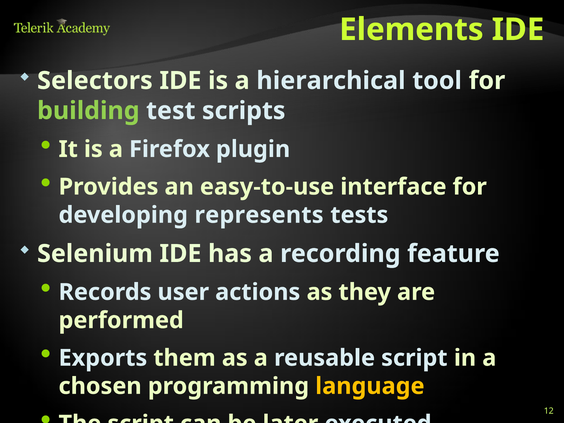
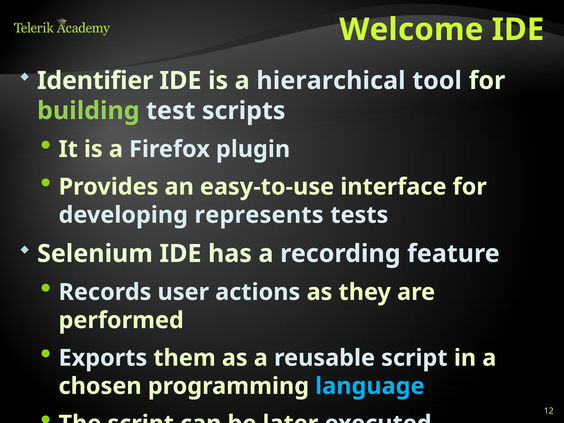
Elements: Elements -> Welcome
Selectors: Selectors -> Identifier
language colour: yellow -> light blue
